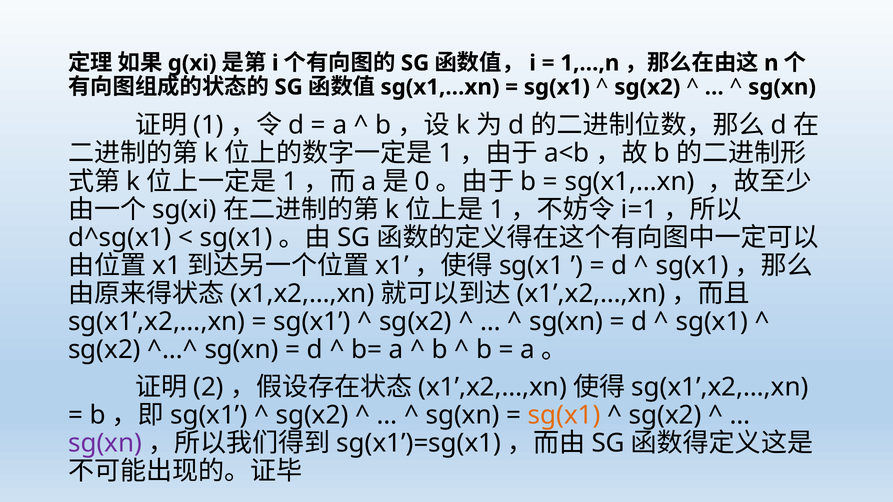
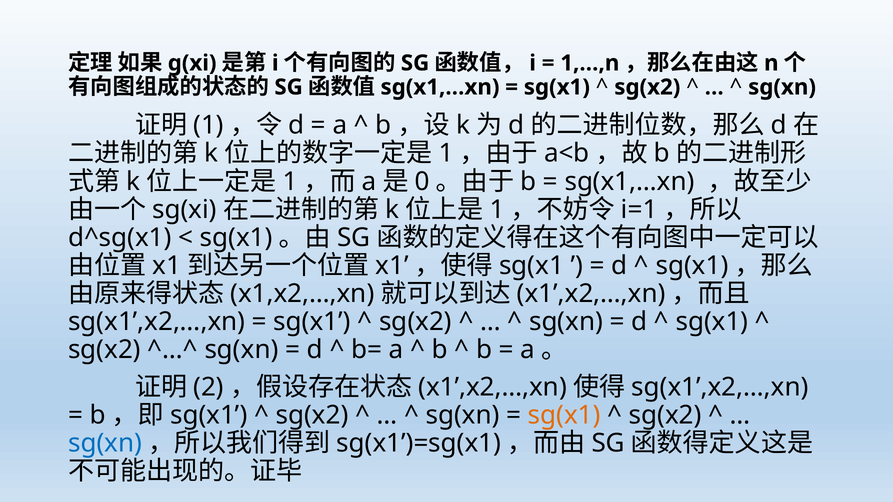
sg(xn at (105, 444) colour: purple -> blue
